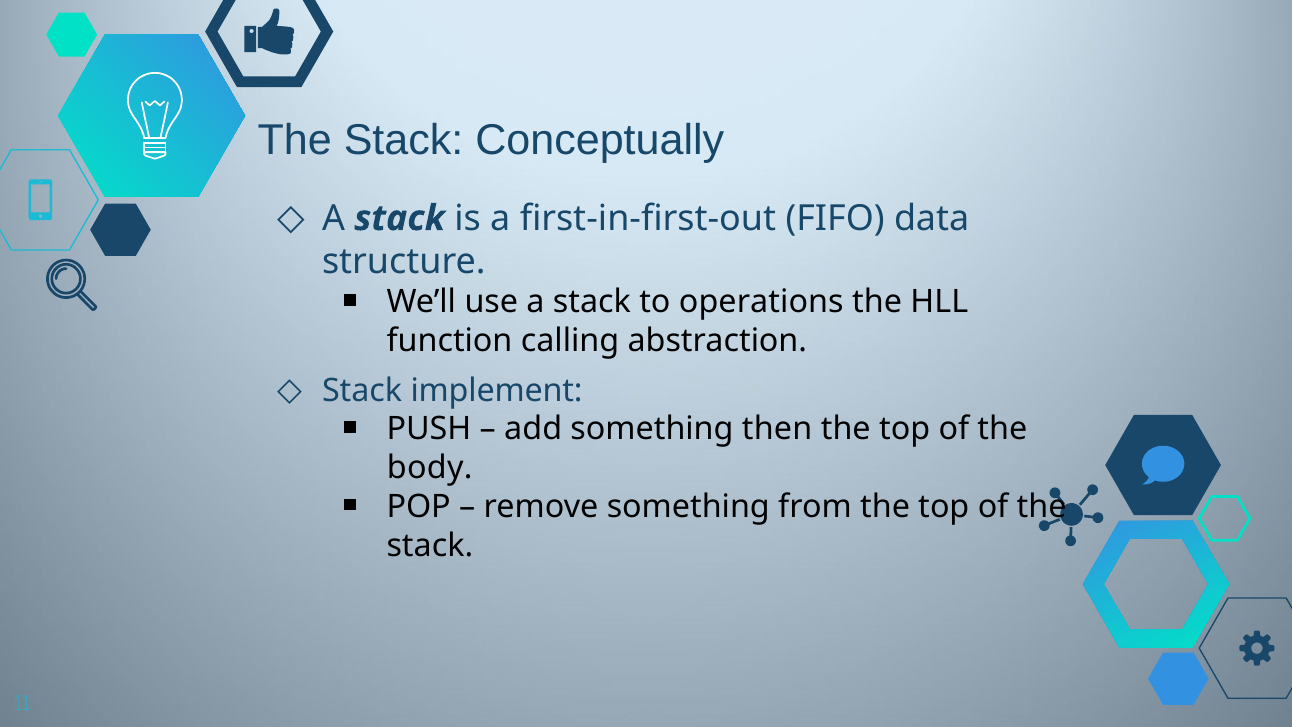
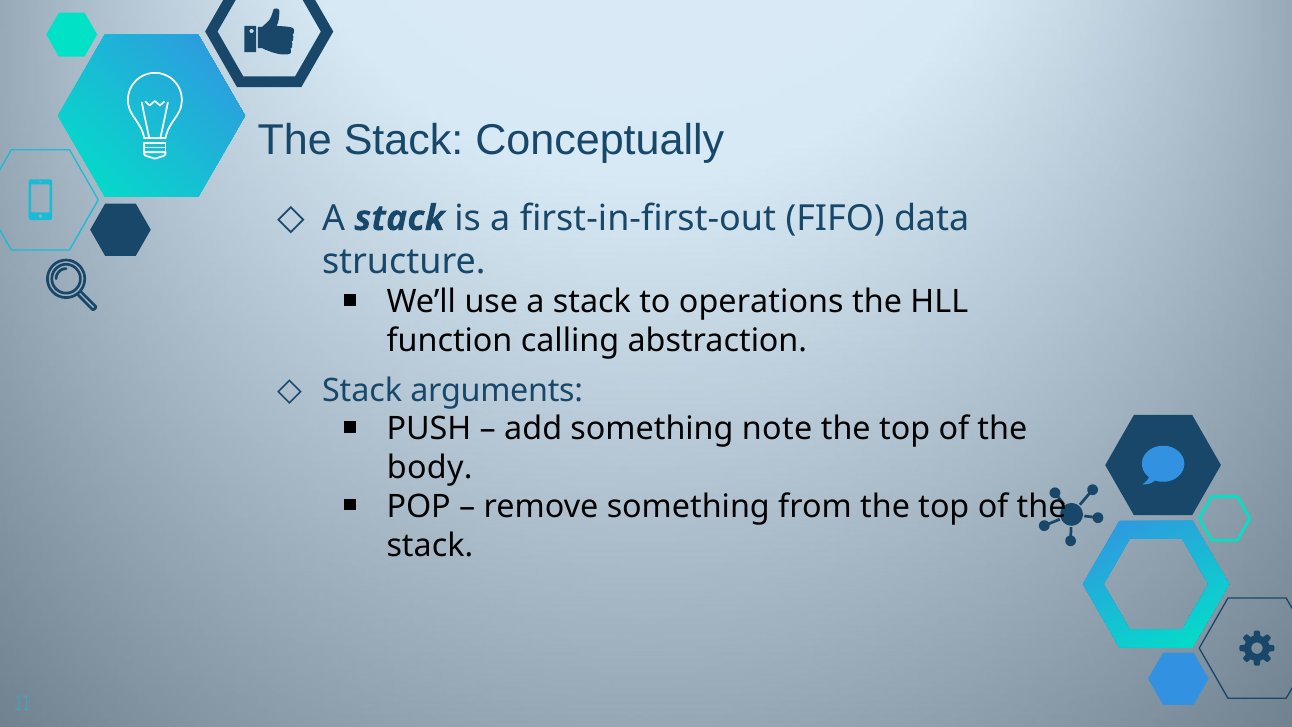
implement: implement -> arguments
then: then -> note
